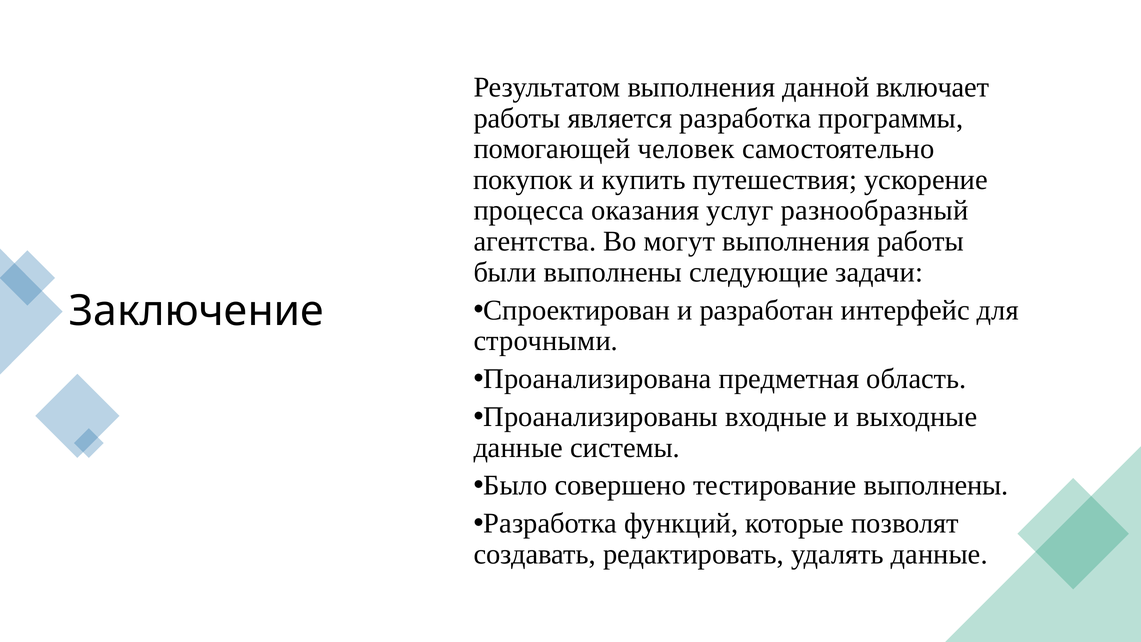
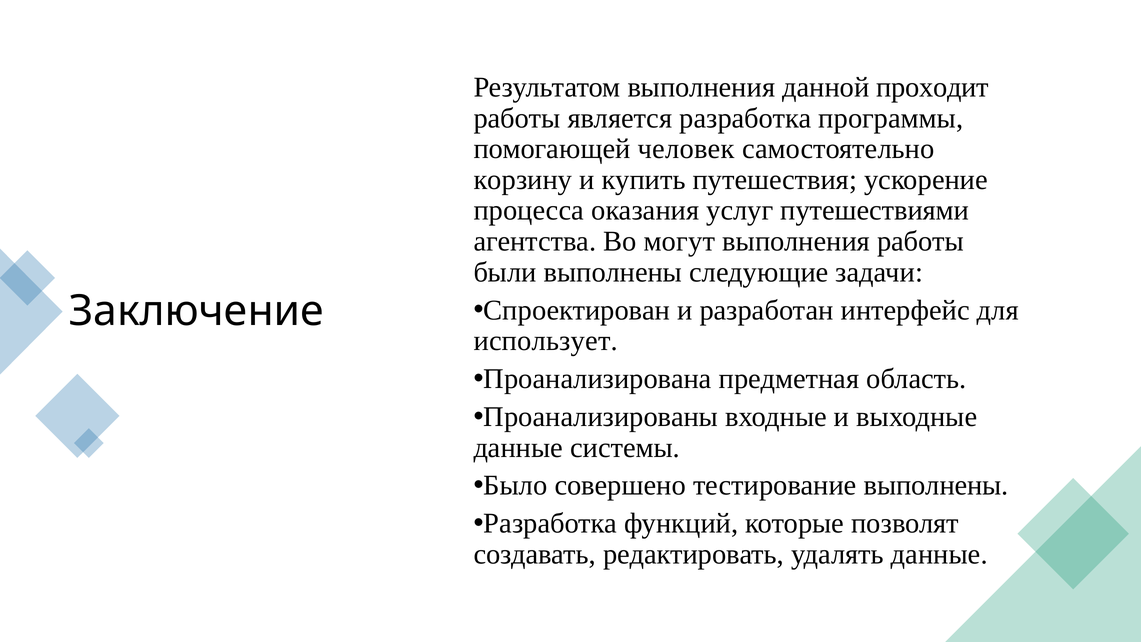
включает: включает -> проходит
покупок: покупок -> корзину
разнообразный: разнообразный -> путешествиями
строчными: строчными -> использует
